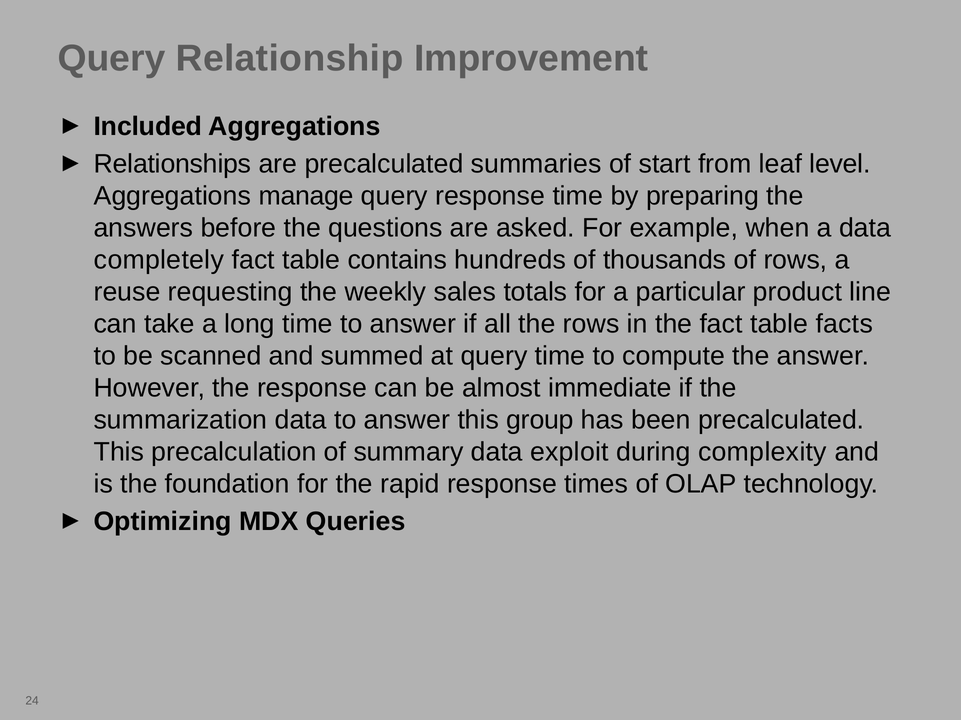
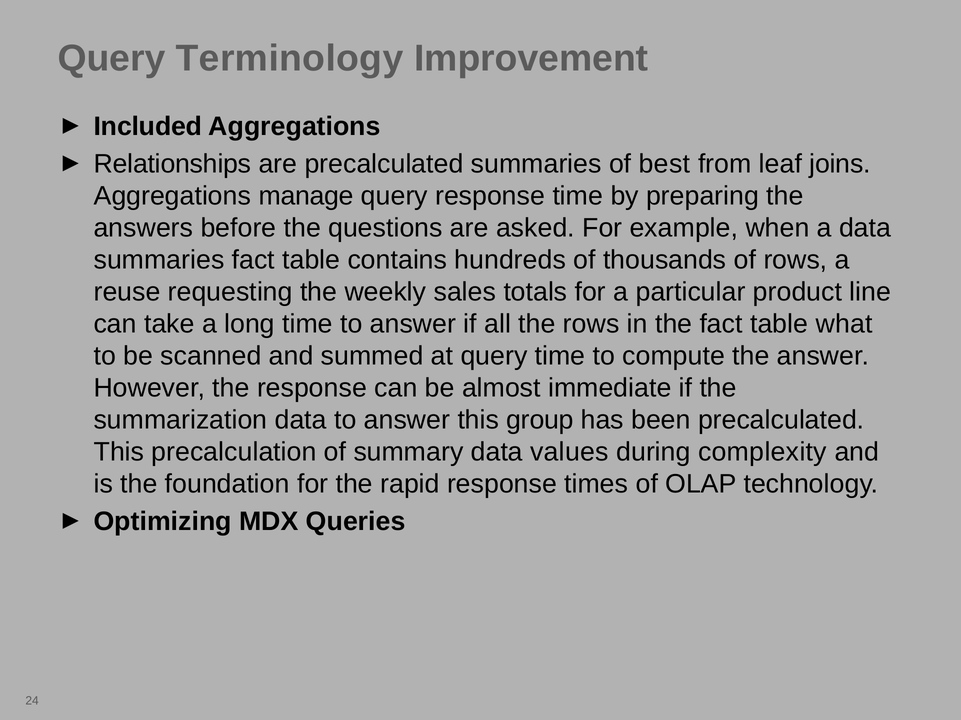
Relationship: Relationship -> Terminology
start: start -> best
level: level -> joins
completely at (159, 260): completely -> summaries
facts: facts -> what
exploit: exploit -> values
